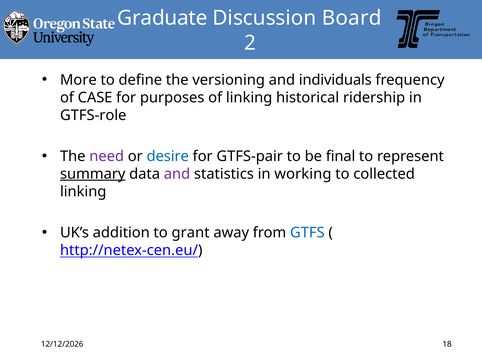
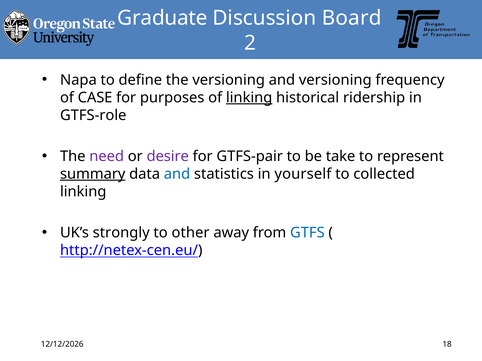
More: More -> Napa
and individuals: individuals -> versioning
linking at (249, 98) underline: none -> present
desire colour: blue -> purple
final: final -> take
and at (177, 174) colour: purple -> blue
working: working -> yourself
addition: addition -> strongly
grant: grant -> other
